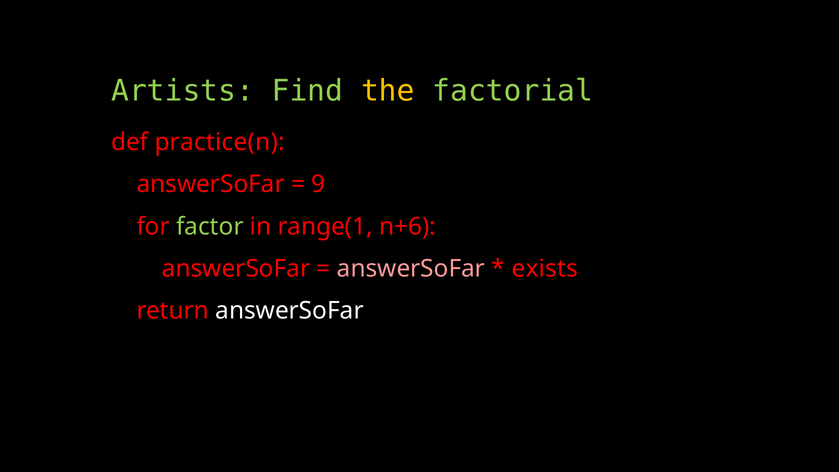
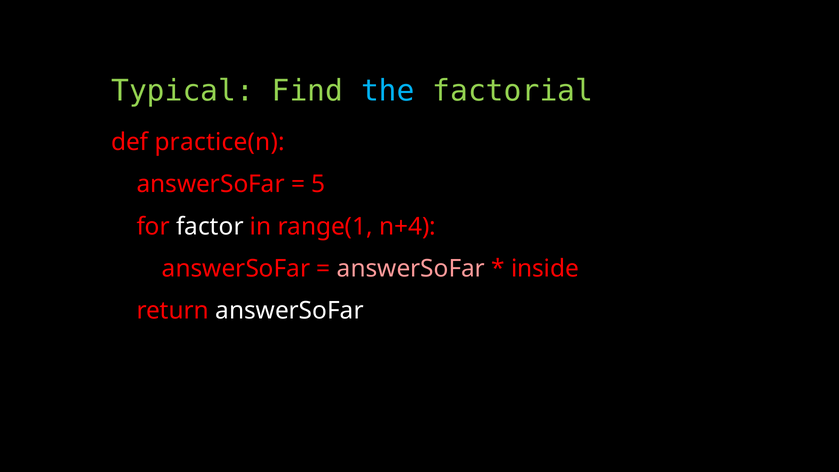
Artists: Artists -> Typical
the colour: yellow -> light blue
9: 9 -> 5
factor colour: light green -> white
n+6: n+6 -> n+4
exists: exists -> inside
